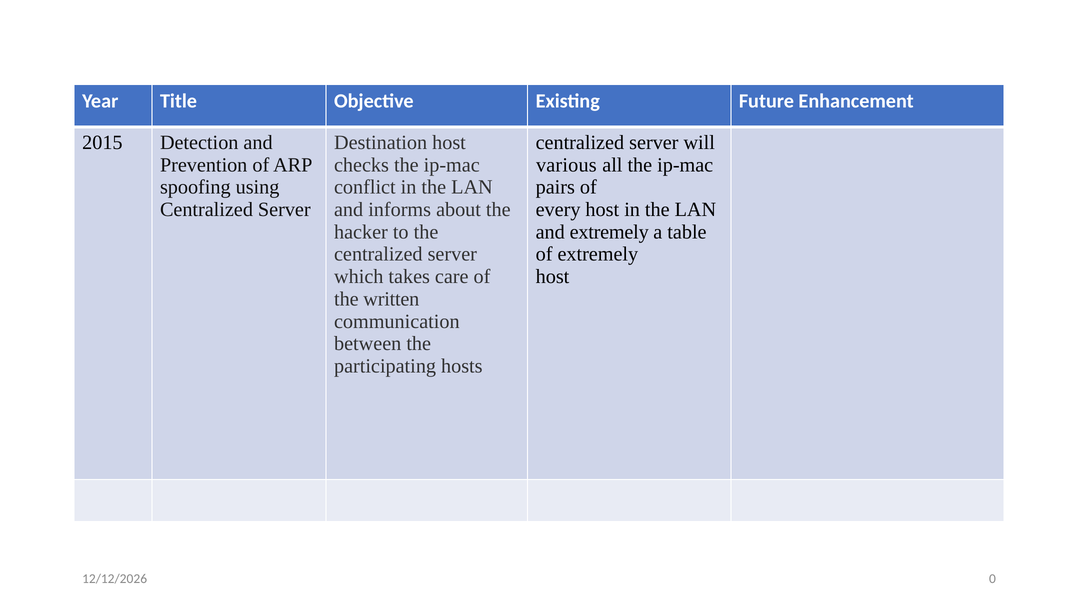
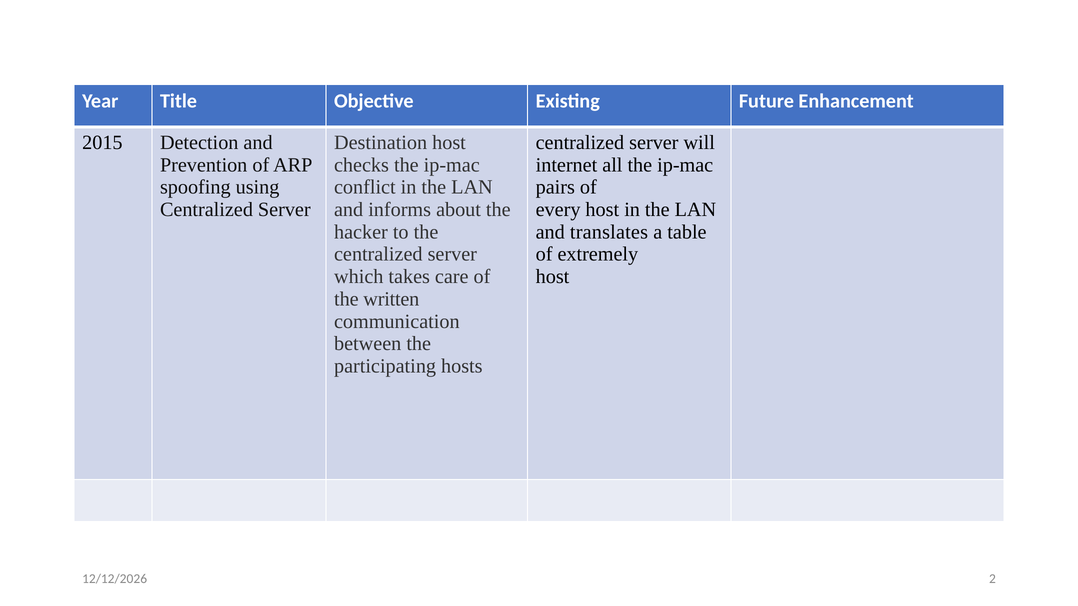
various: various -> internet
and extremely: extremely -> translates
0: 0 -> 2
